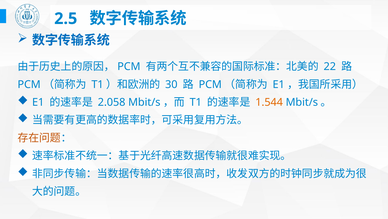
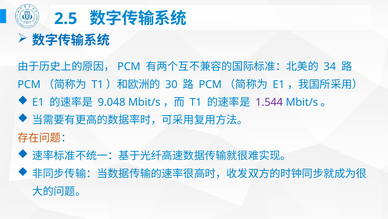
22: 22 -> 34
2.058: 2.058 -> 9.048
1.544 colour: orange -> purple
